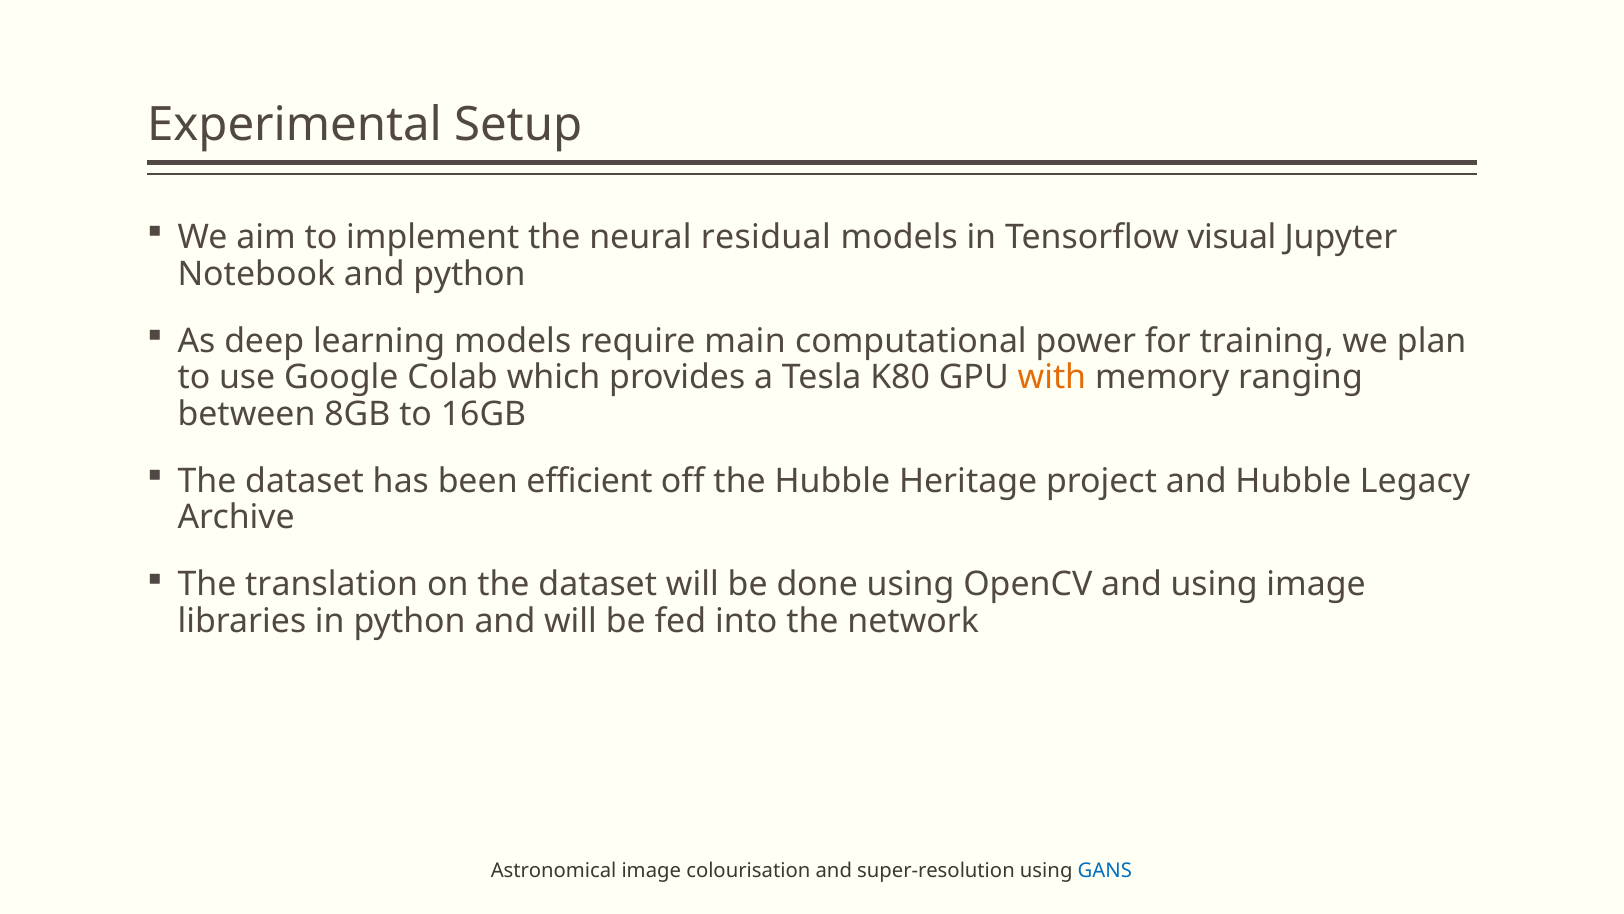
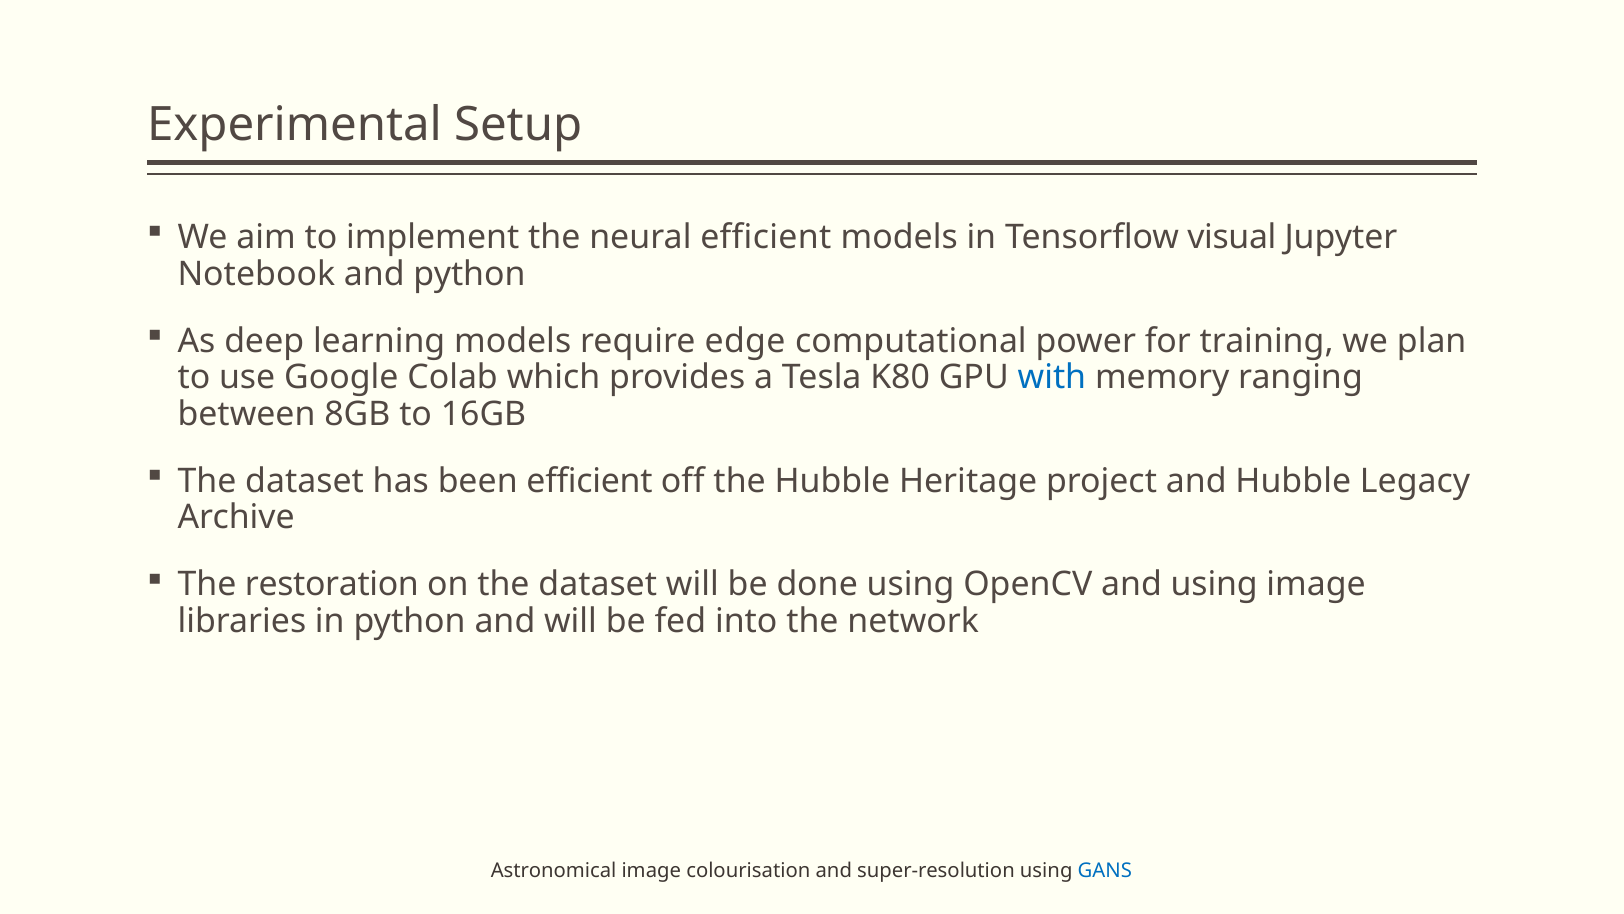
neural residual: residual -> efficient
main: main -> edge
with colour: orange -> blue
translation: translation -> restoration
